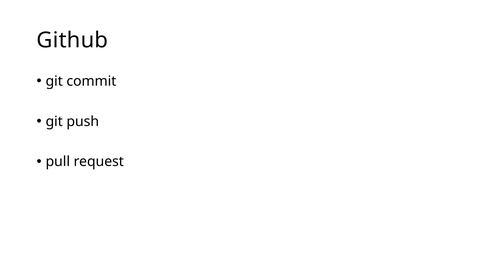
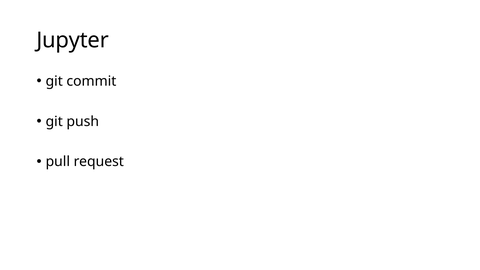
Github: Github -> Jupyter
